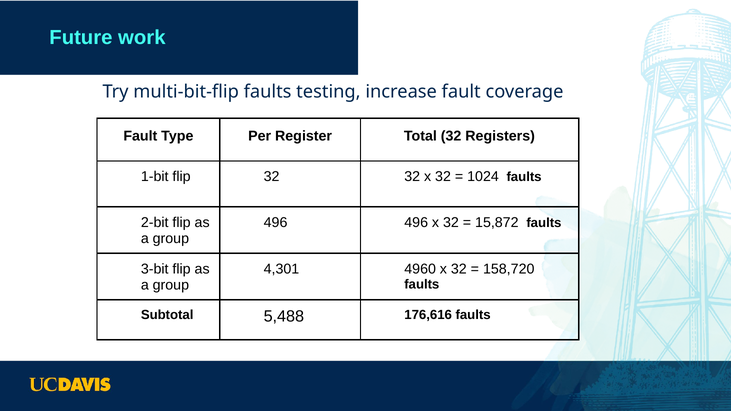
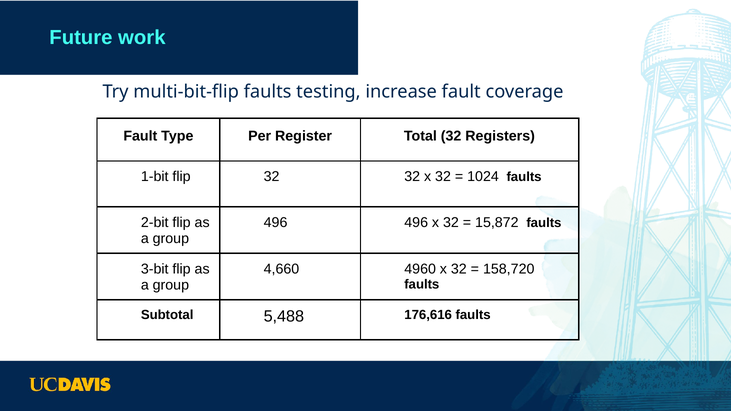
4,301: 4,301 -> 4,660
